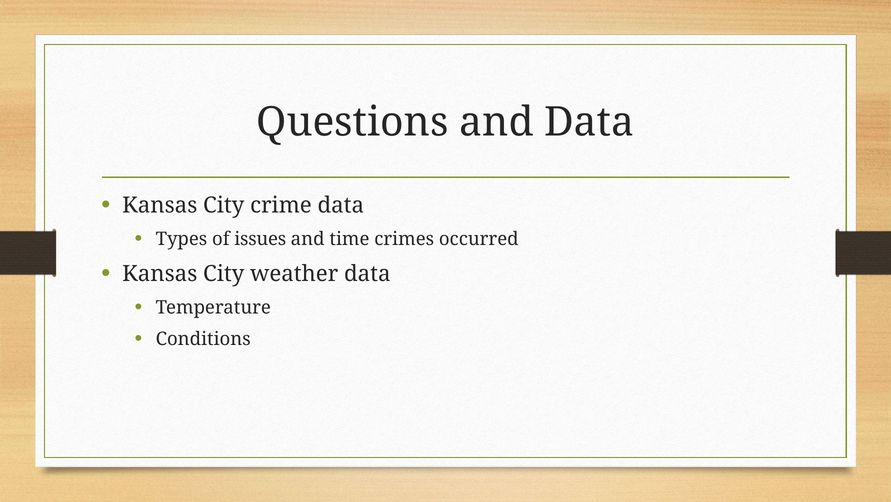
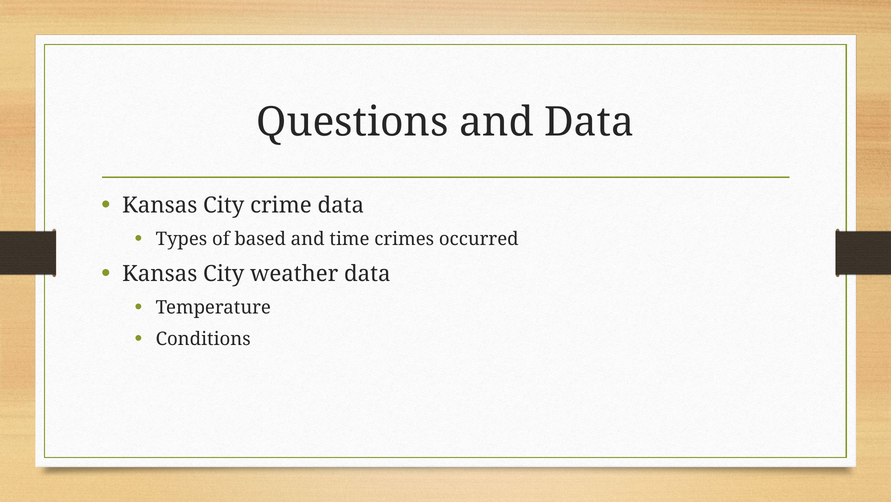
issues: issues -> based
